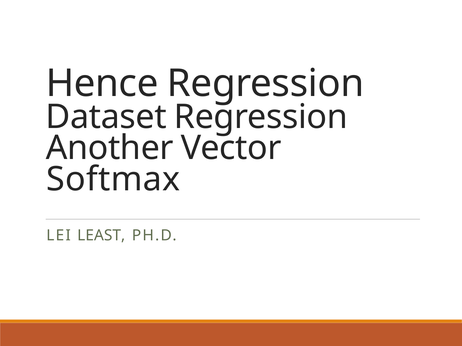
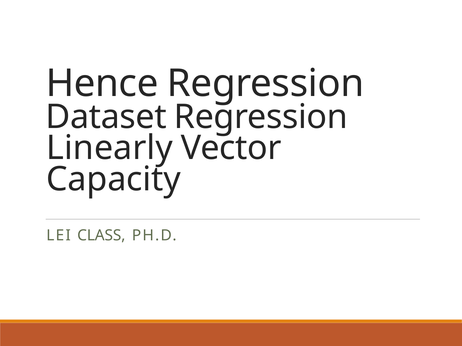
Another: Another -> Linearly
Softmax: Softmax -> Capacity
LEAST: LEAST -> CLASS
